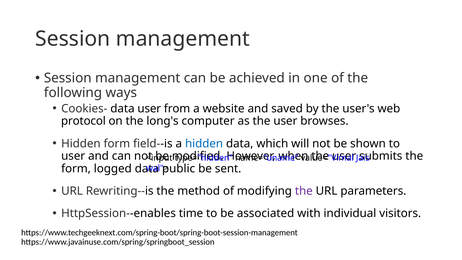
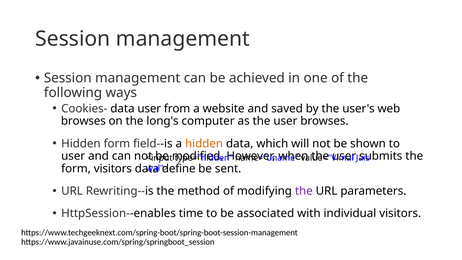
protocol at (83, 121): protocol -> browses
hidden at (204, 144) colour: blue -> orange
form logged: logged -> visitors
public: public -> define
